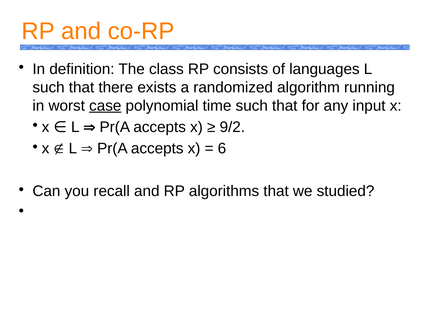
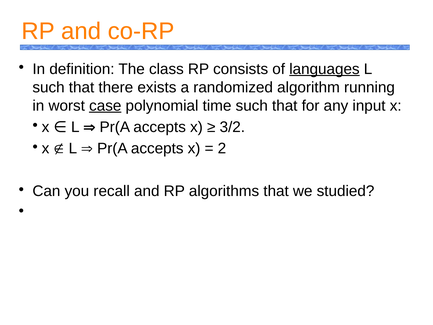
languages underline: none -> present
9/2: 9/2 -> 3/2
6: 6 -> 2
